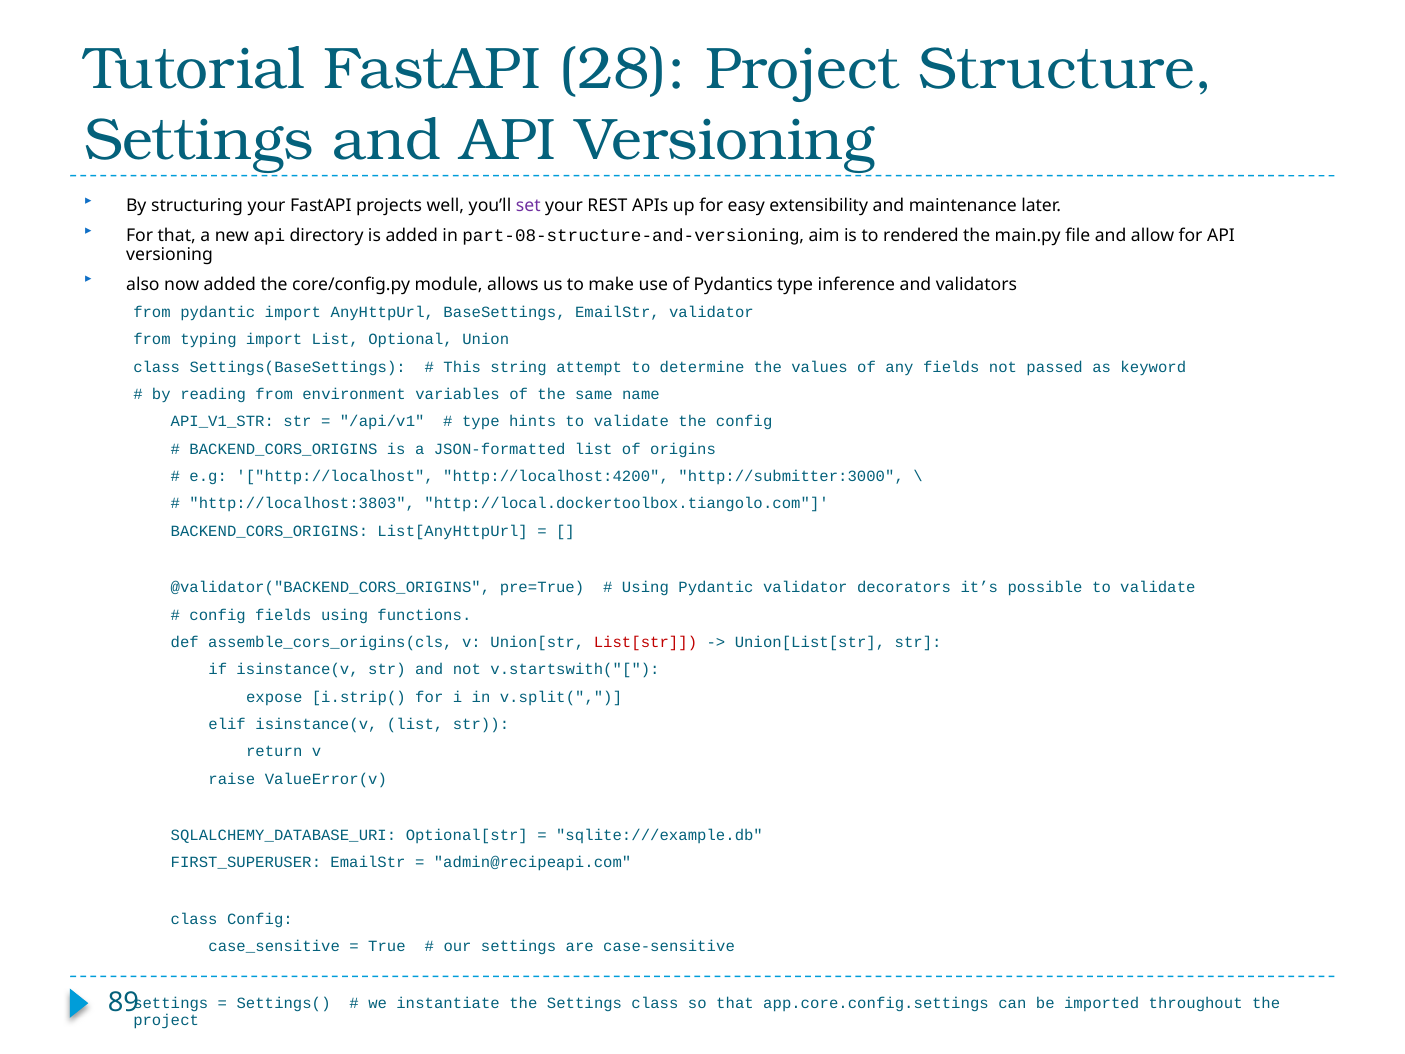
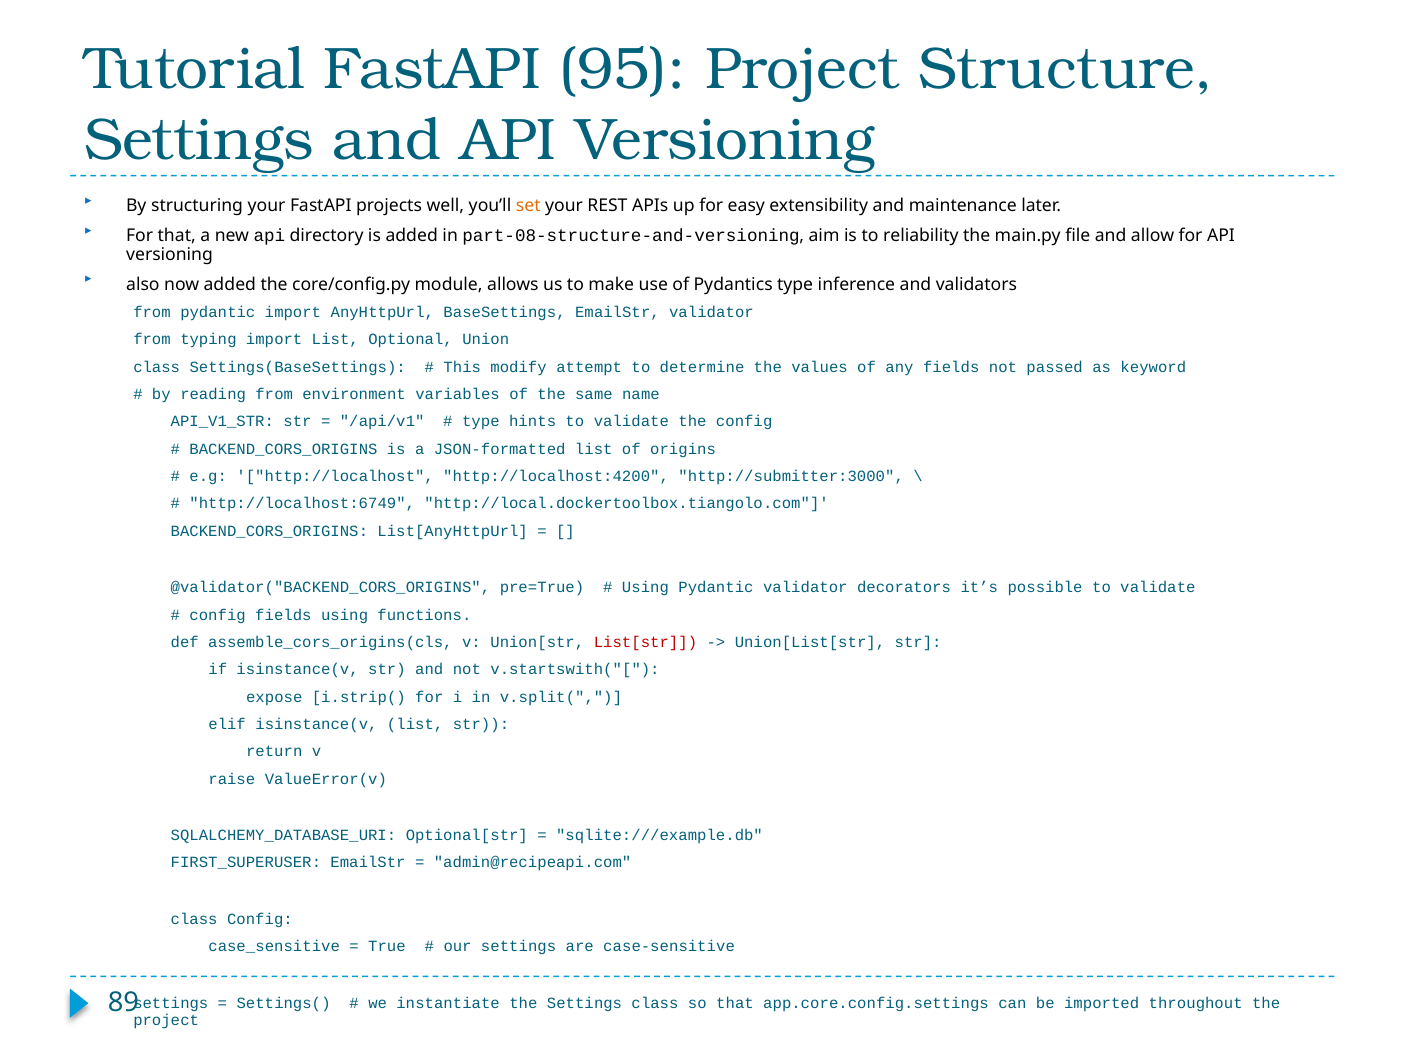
28: 28 -> 95
set colour: purple -> orange
rendered: rendered -> reliability
string: string -> modify
http://localhost:3803: http://localhost:3803 -> http://localhost:6749
